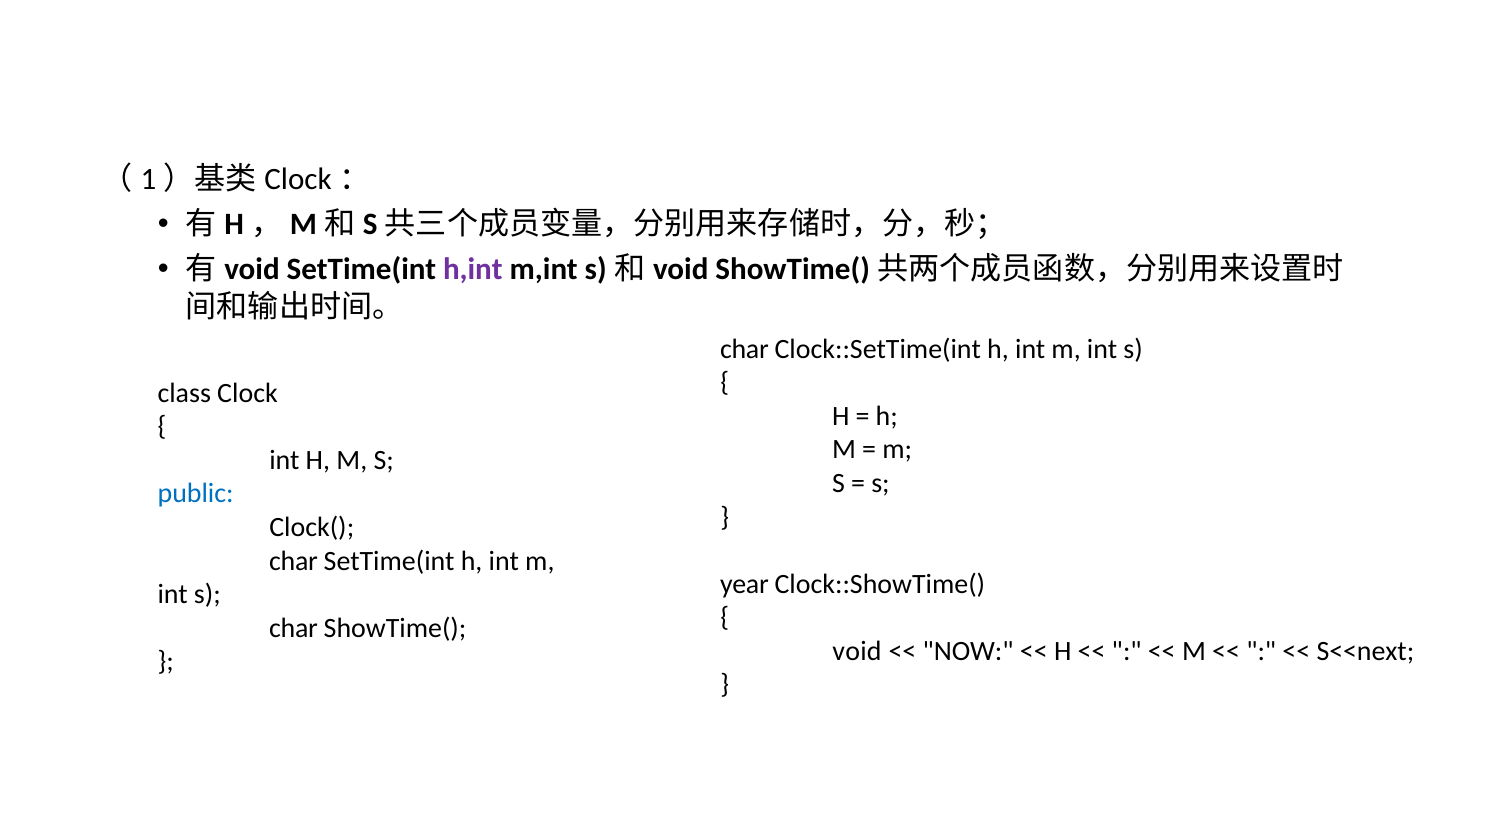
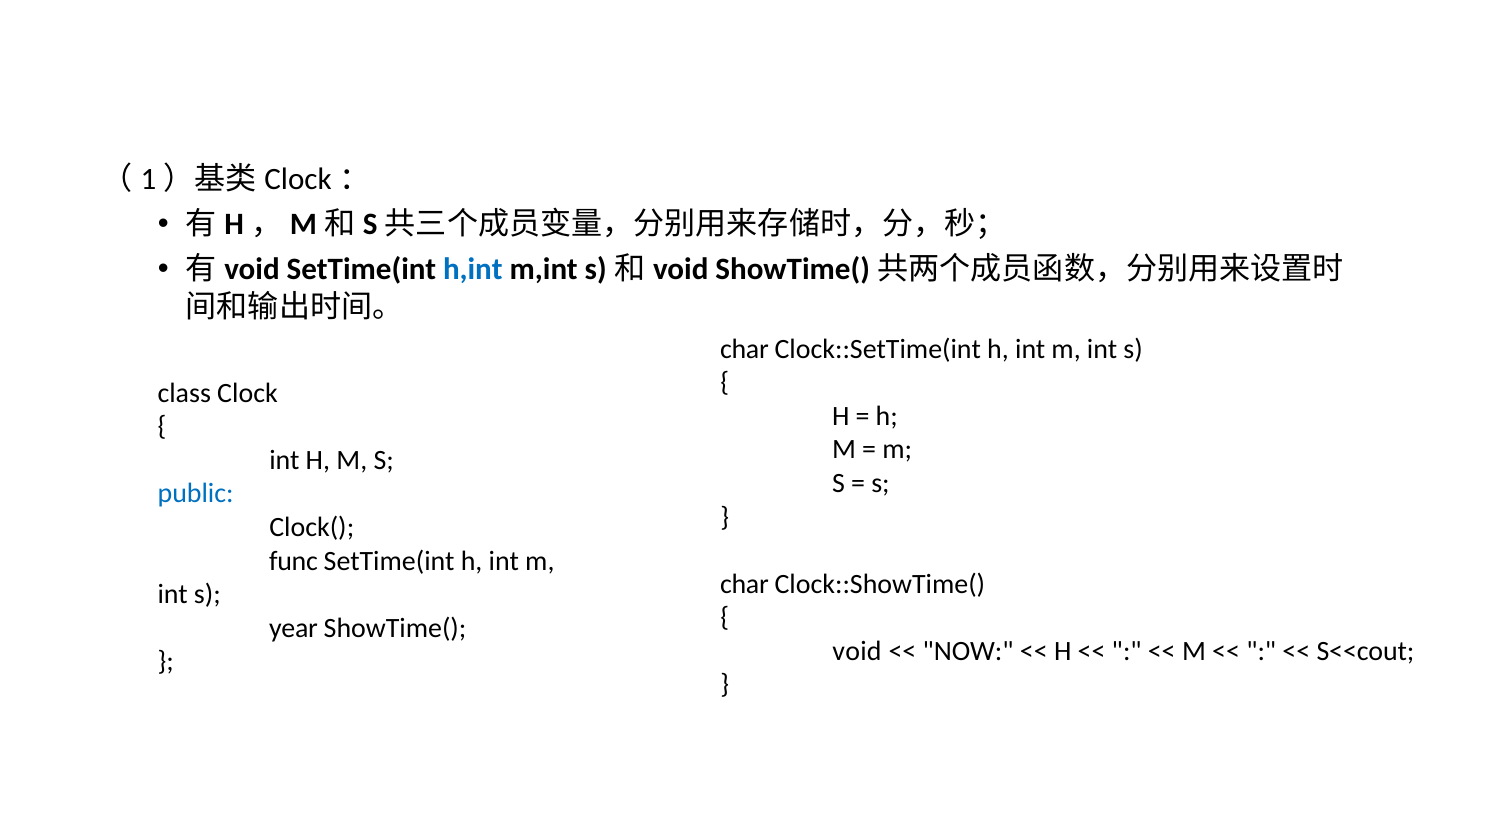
h,int colour: purple -> blue
char at (294, 561): char -> func
year at (744, 584): year -> char
char at (294, 628): char -> year
S<<next: S<<next -> S<<cout
